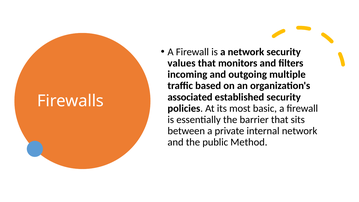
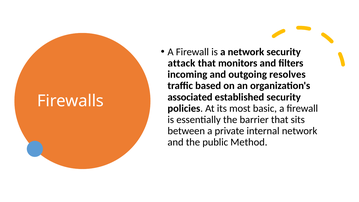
values: values -> attack
multiple: multiple -> resolves
